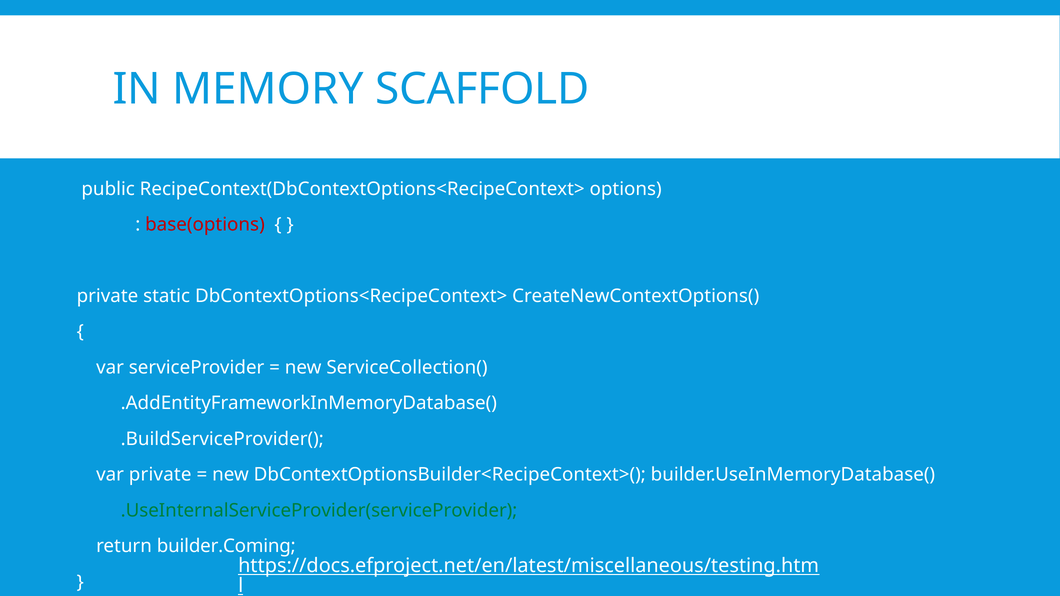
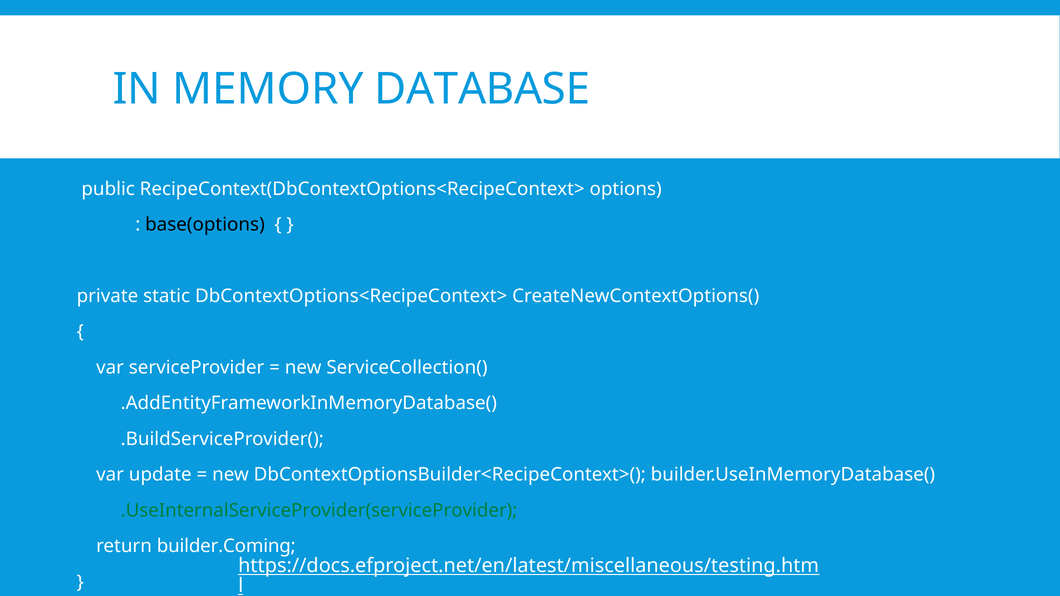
SCAFFOLD: SCAFFOLD -> DATABASE
base(options colour: red -> black
var private: private -> update
